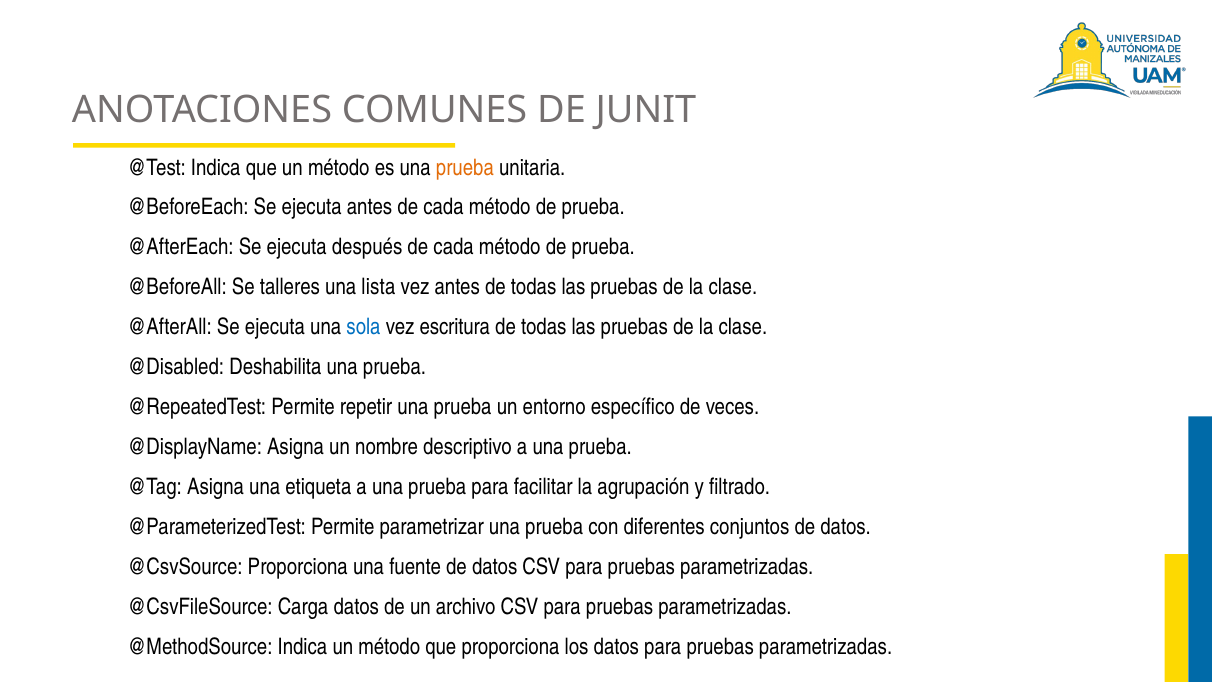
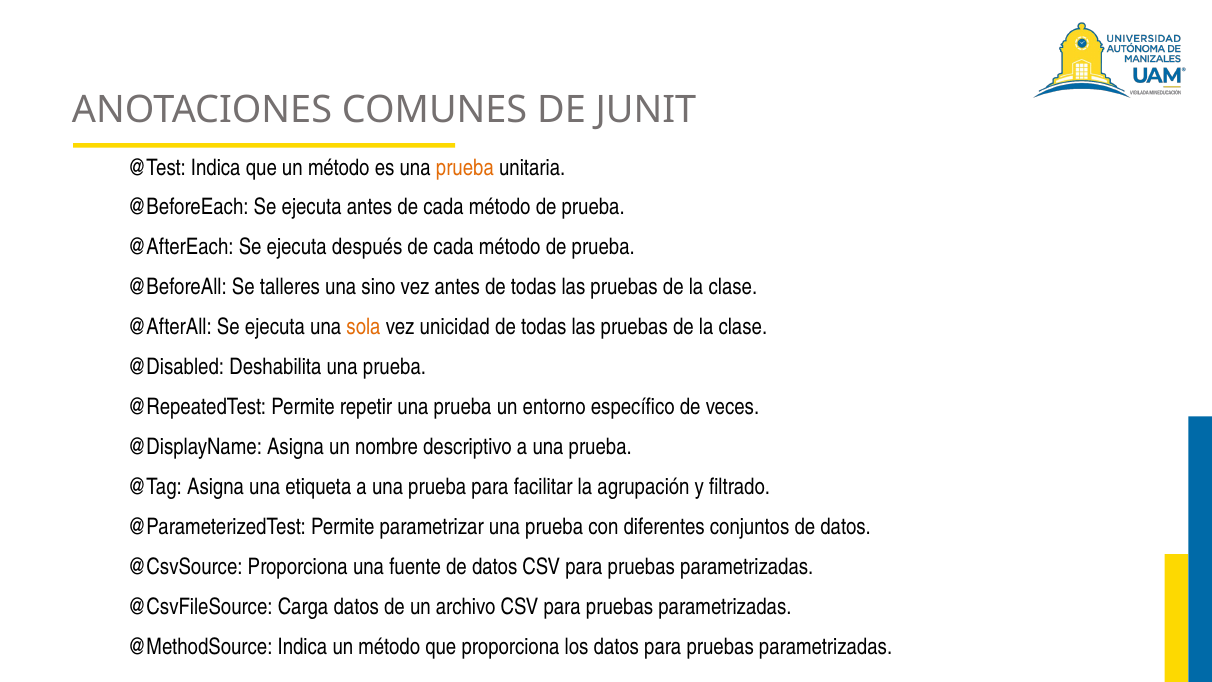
lista: lista -> sino
sola colour: blue -> orange
escritura: escritura -> unicidad
